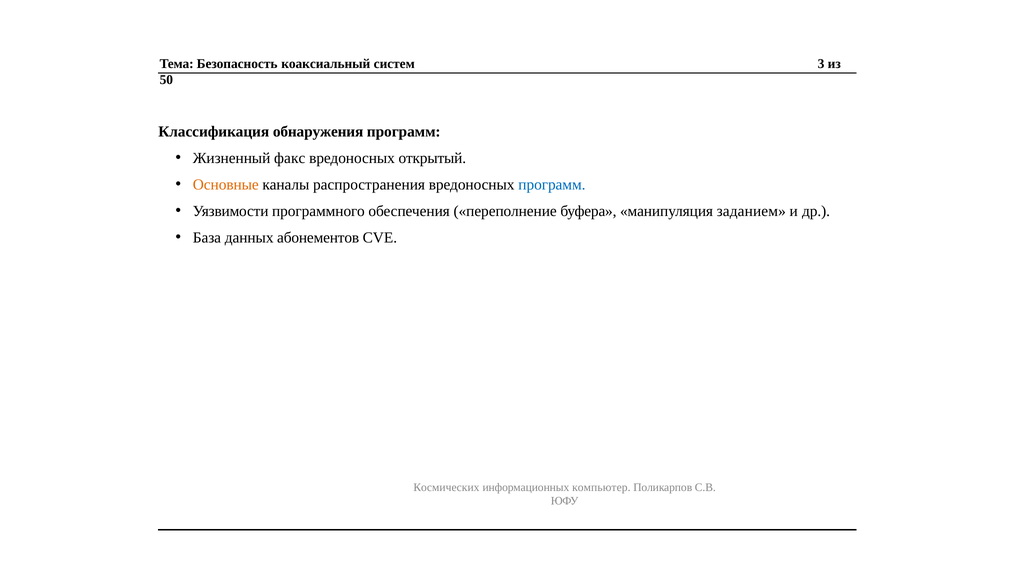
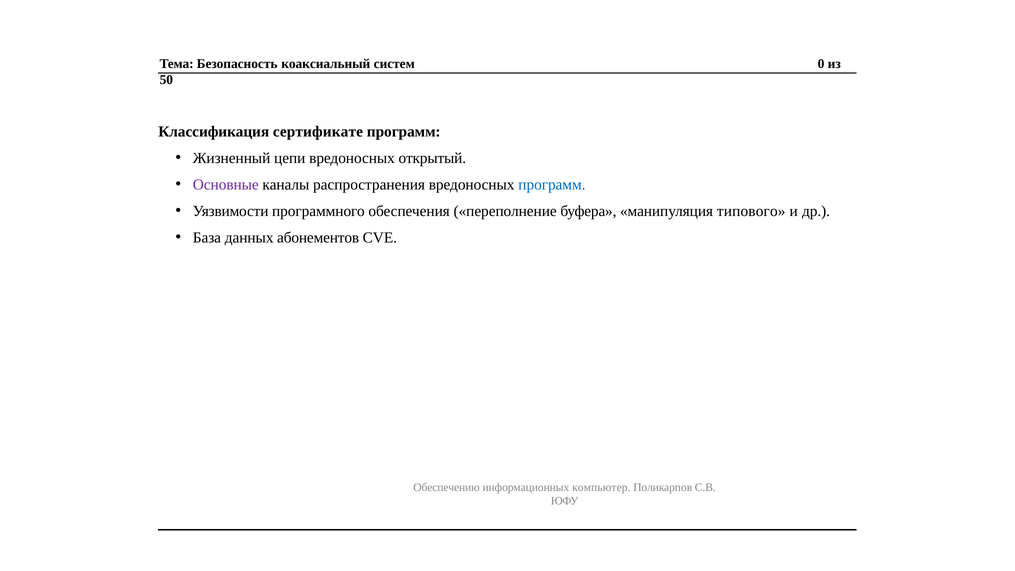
3: 3 -> 0
обнаружения: обнаружения -> сертификате
факс: факс -> цепи
Основные colour: orange -> purple
заданием: заданием -> типового
Космических: Космических -> Обеспечению
